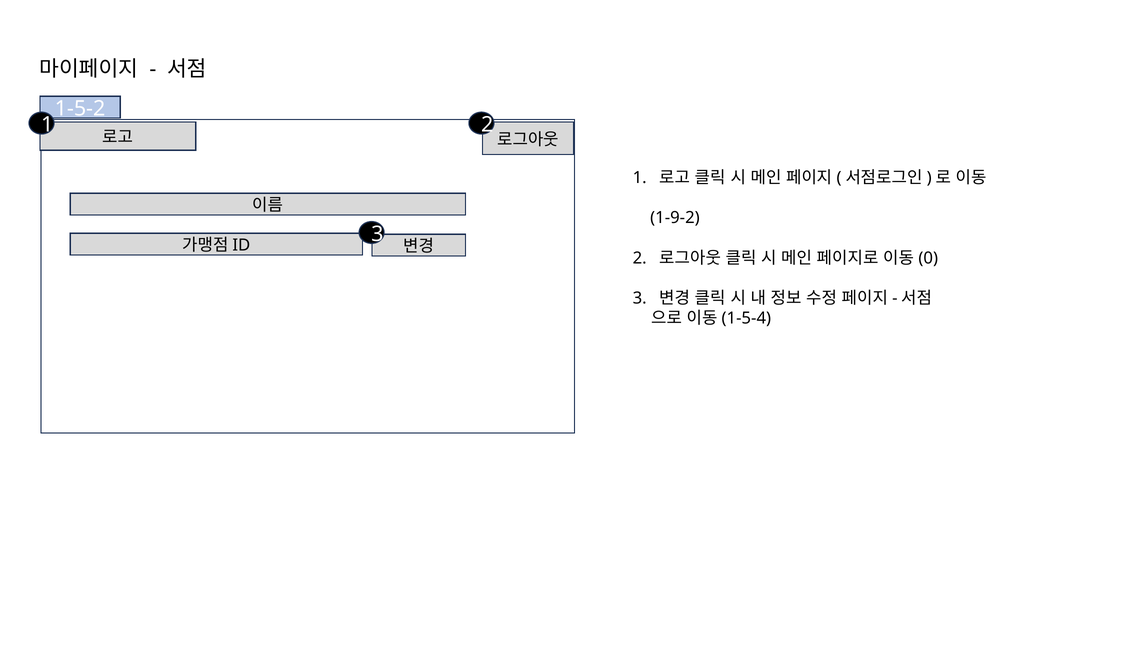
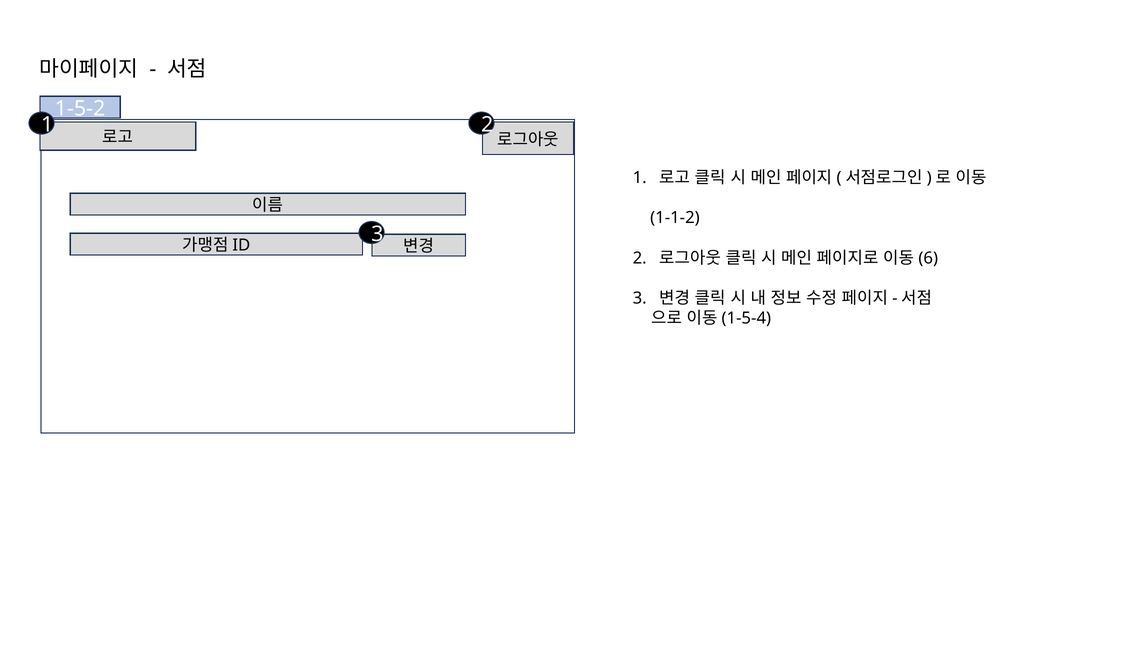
1-9-2: 1-9-2 -> 1-1-2
0: 0 -> 6
